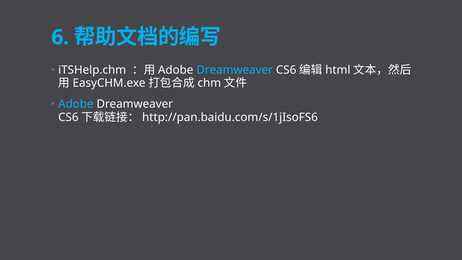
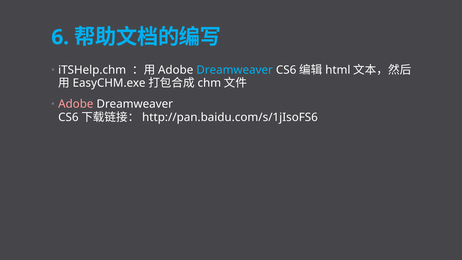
Adobe at (76, 104) colour: light blue -> pink
